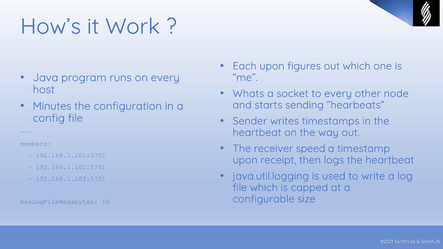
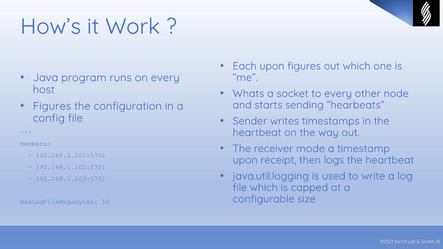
Minutes at (52, 106): Minutes -> Figures
speed: speed -> mode
